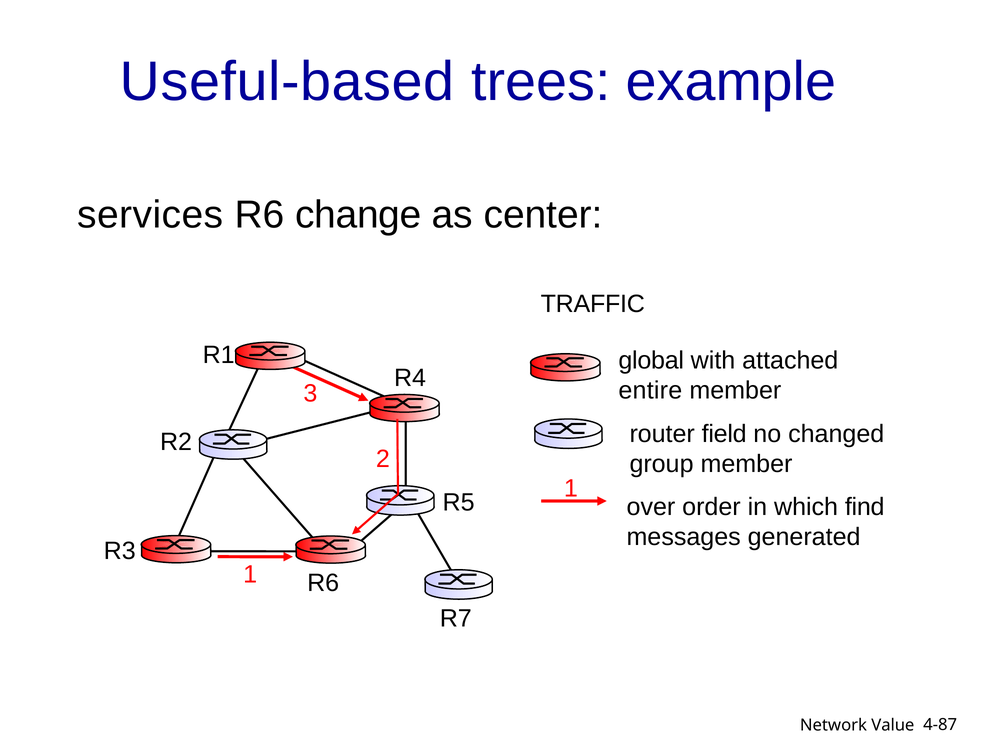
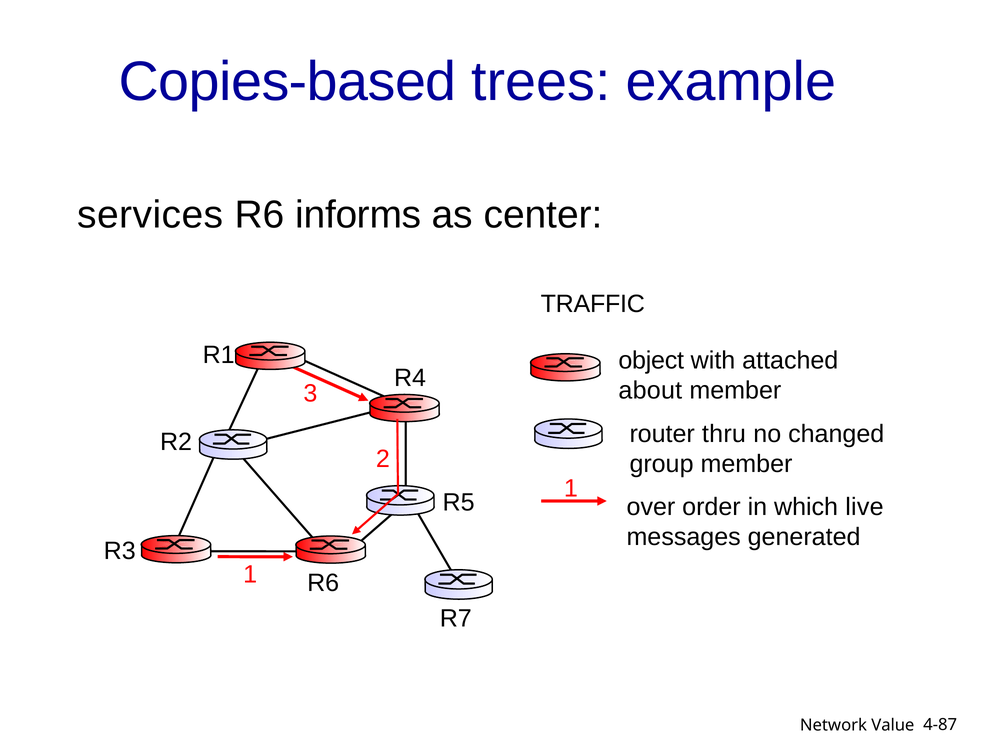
Useful-based: Useful-based -> Copies-based
change: change -> informs
global: global -> object
entire: entire -> about
field: field -> thru
find: find -> live
